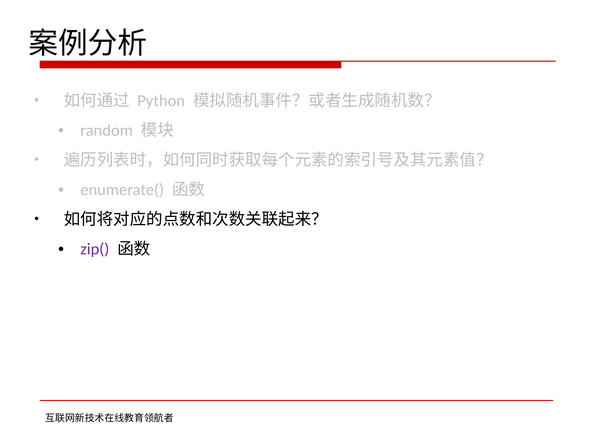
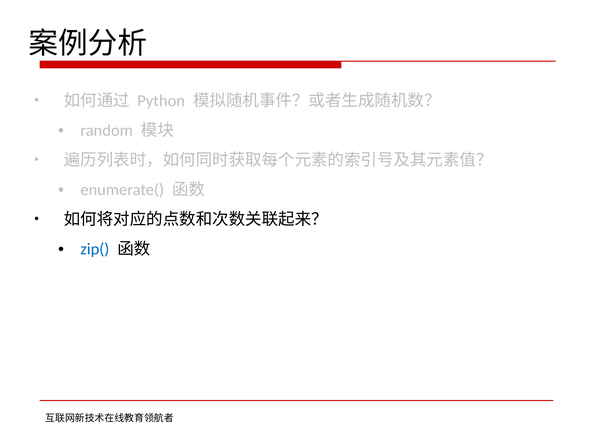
zip( colour: purple -> blue
